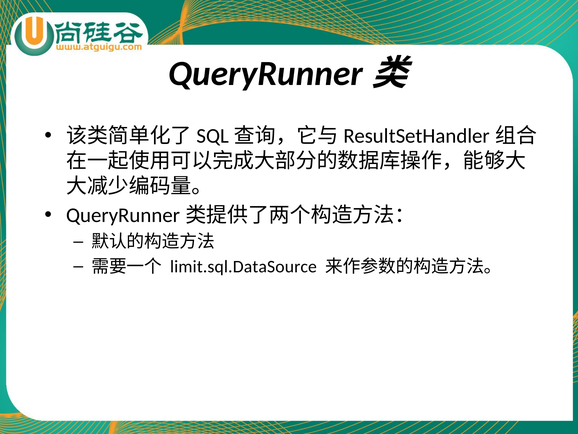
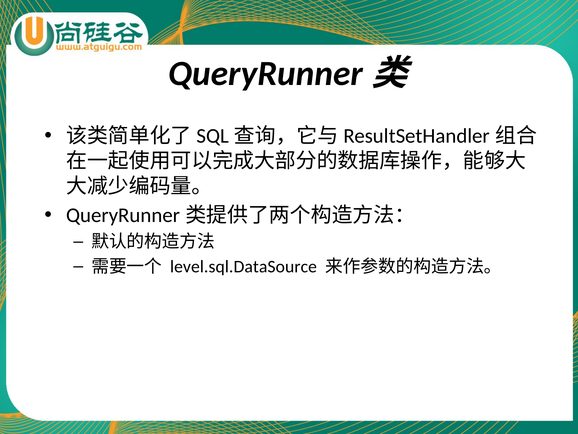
limit.sql.DataSource: limit.sql.DataSource -> level.sql.DataSource
